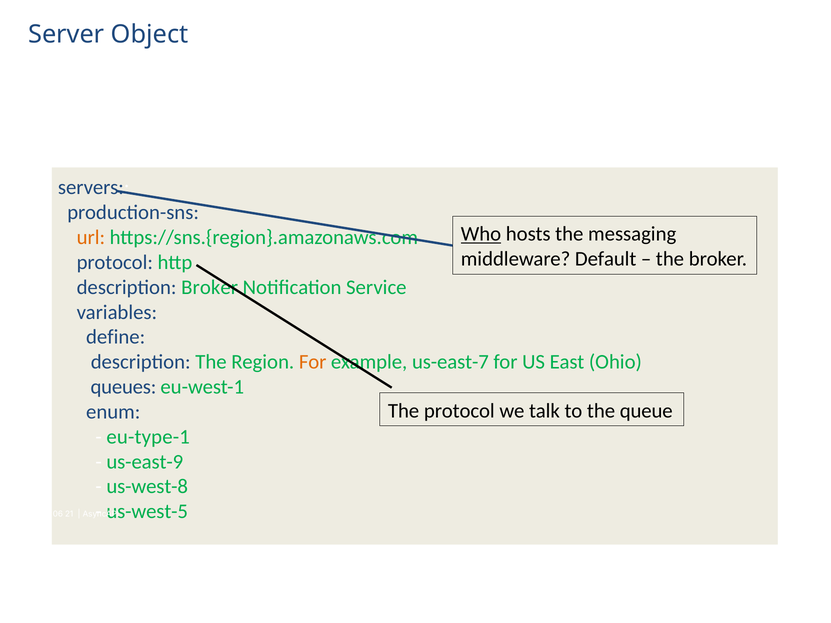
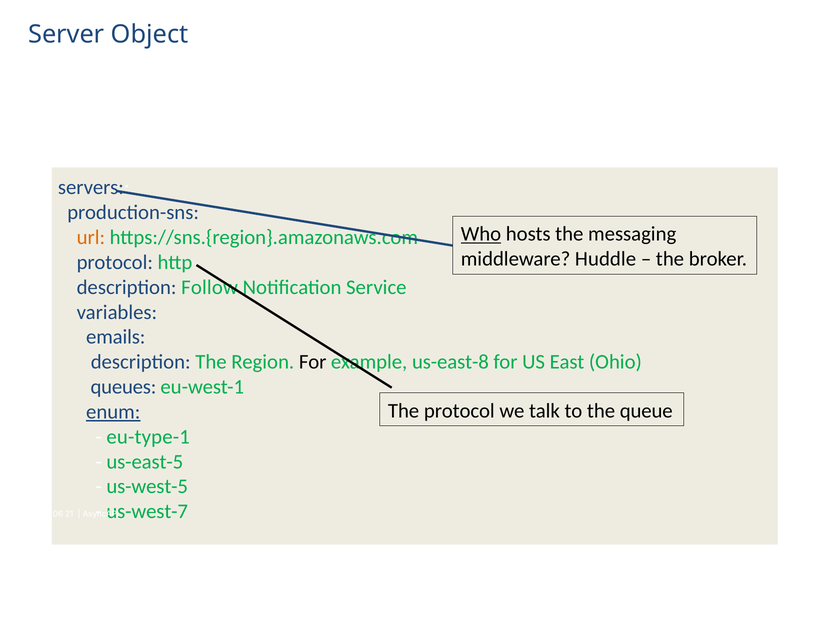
Default: Default -> Huddle
description Broker: Broker -> Follow
define: define -> emails
For at (313, 362) colour: orange -> black
us-east-7: us-east-7 -> us-east-8
enum underline: none -> present
us-east-9: us-east-9 -> us-east-5
us-west-8: us-west-8 -> us-west-5
us-west-5: us-west-5 -> us-west-7
